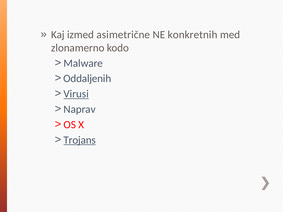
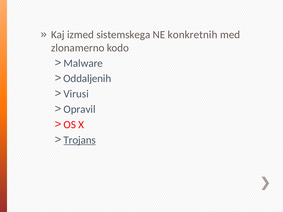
asimetrične: asimetrične -> sistemskega
Virusi underline: present -> none
Naprav: Naprav -> Opravil
